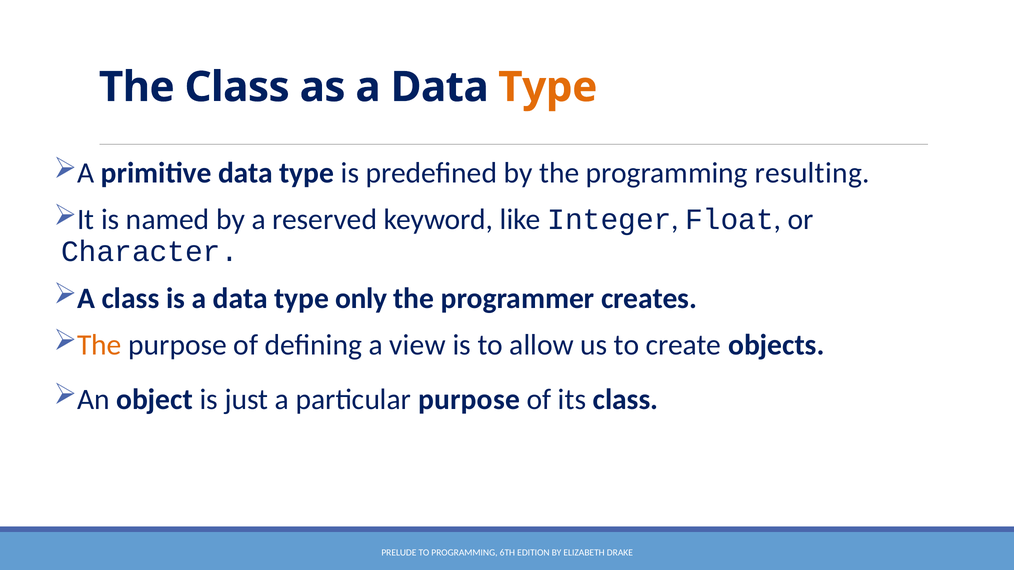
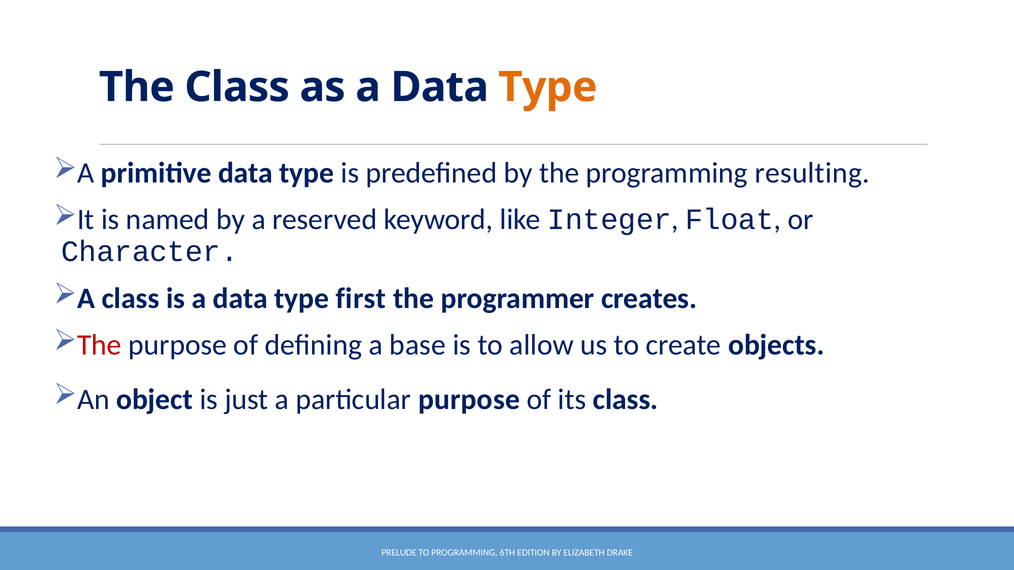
only: only -> first
The at (99, 345) colour: orange -> red
view: view -> base
